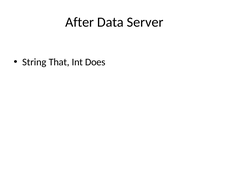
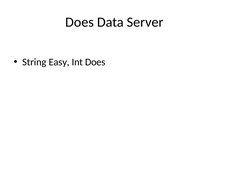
After at (80, 22): After -> Does
That: That -> Easy
